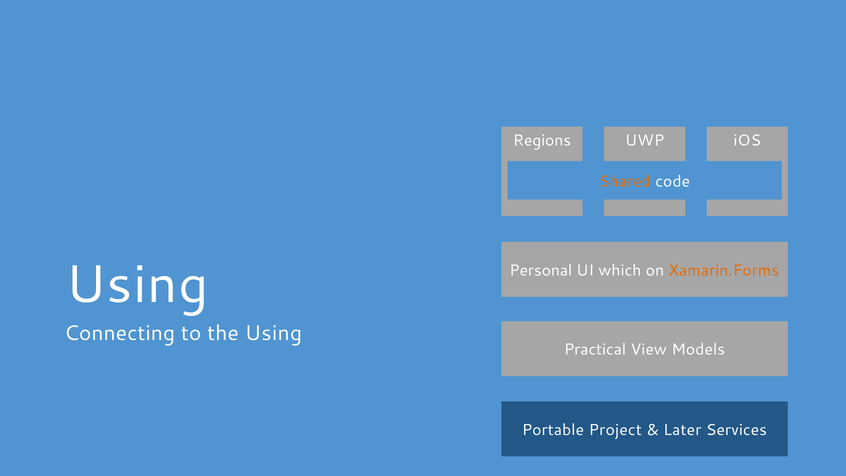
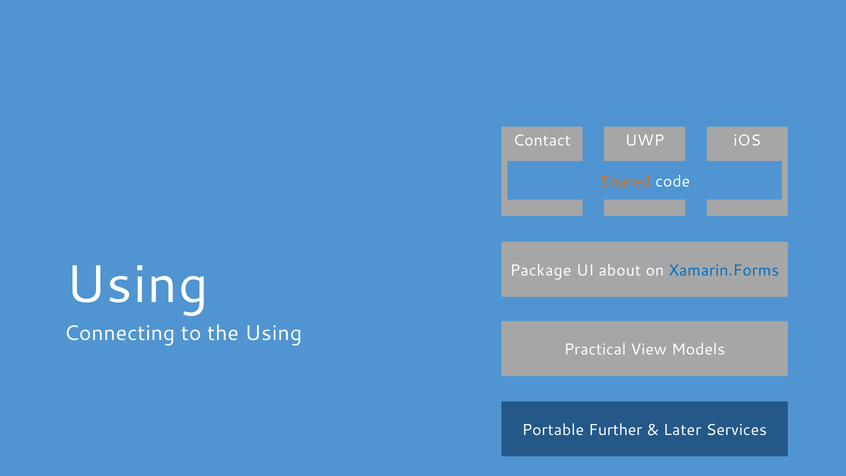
Regions: Regions -> Contact
Personal: Personal -> Package
which: which -> about
Xamarin.Forms colour: orange -> blue
Project: Project -> Further
